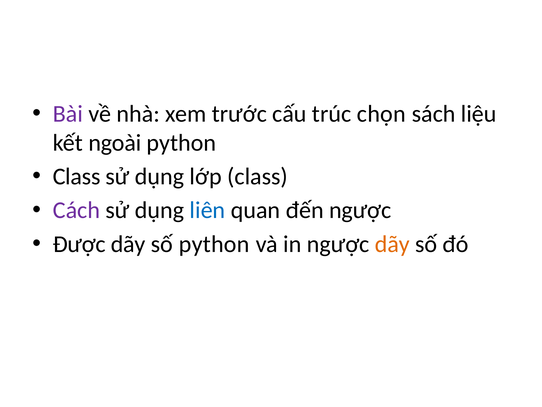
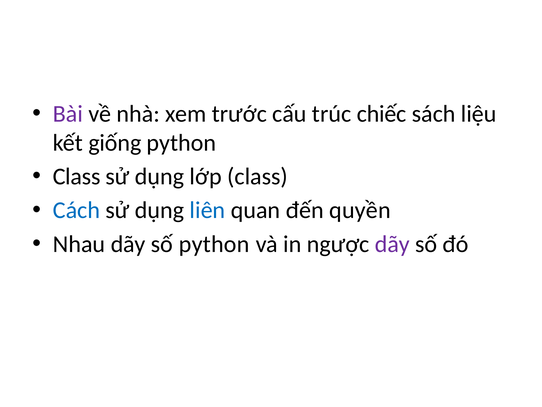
chọn: chọn -> chiếc
ngoài: ngoài -> giống
Cách colour: purple -> blue
đến ngược: ngược -> quyền
Được: Được -> Nhau
dãy at (392, 244) colour: orange -> purple
